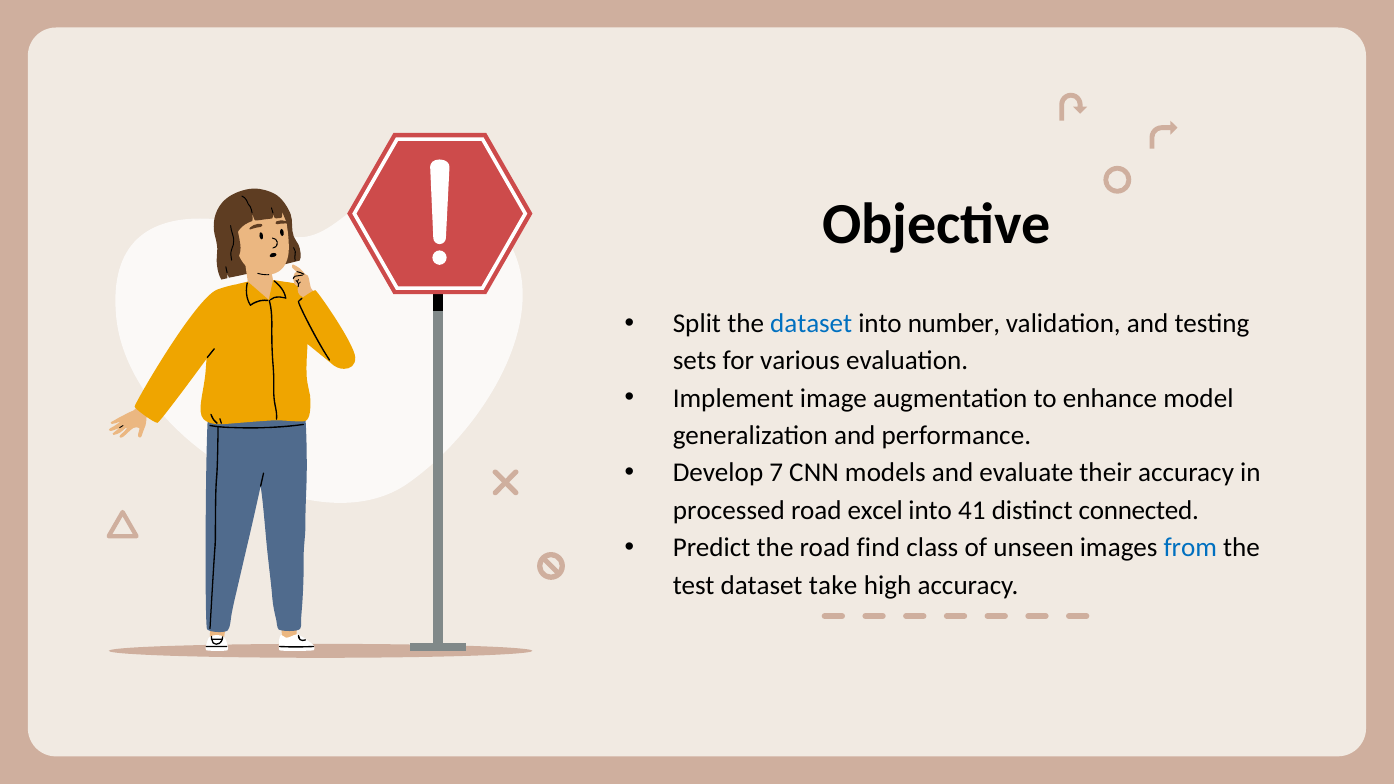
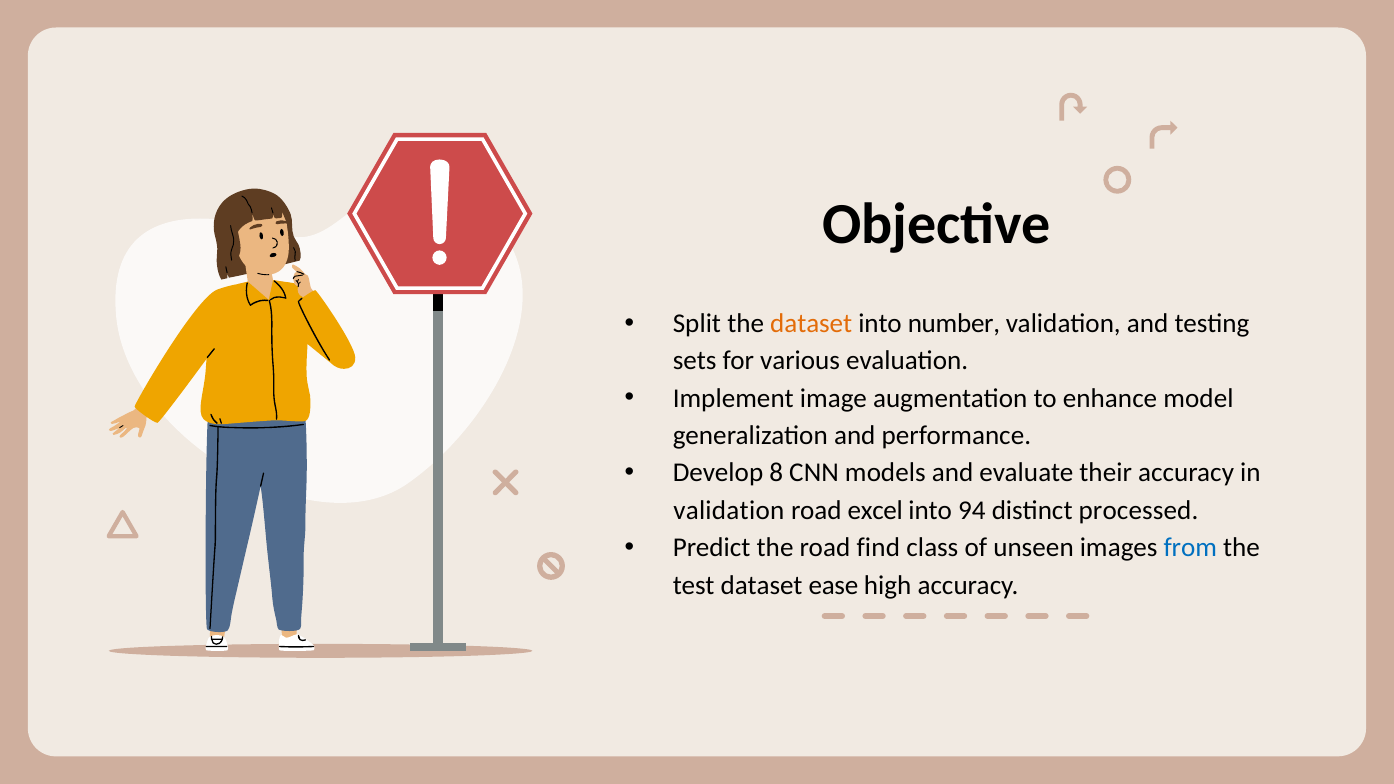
dataset at (811, 324) colour: blue -> orange
7: 7 -> 8
processed at (729, 510): processed -> validation
41: 41 -> 94
connected: connected -> processed
take: take -> ease
